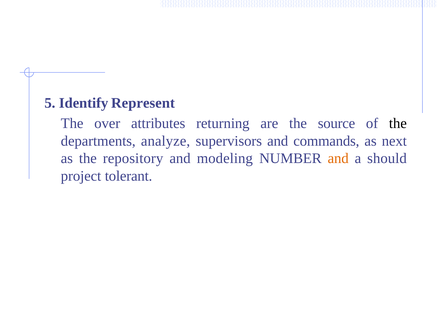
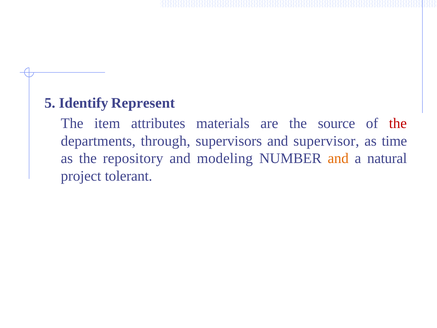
over: over -> item
returning: returning -> materials
the at (398, 123) colour: black -> red
analyze: analyze -> through
commands: commands -> supervisor
next: next -> time
should: should -> natural
